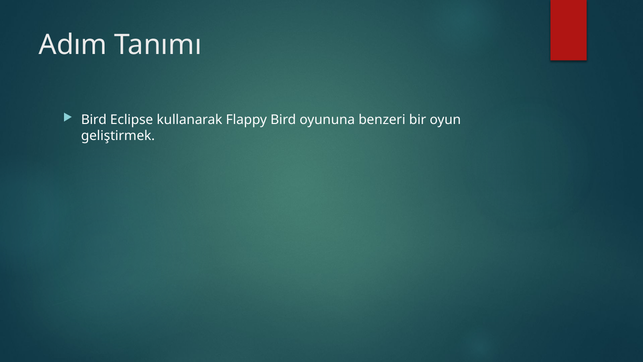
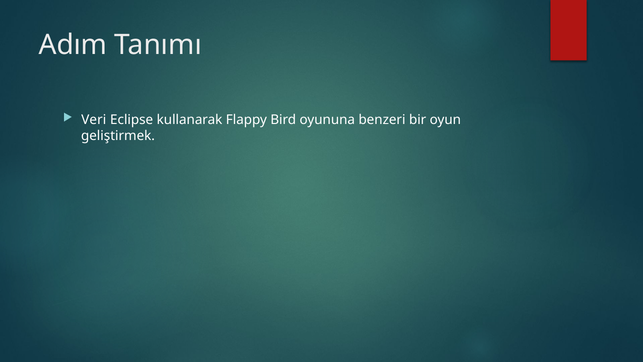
Bird at (94, 120): Bird -> Veri
